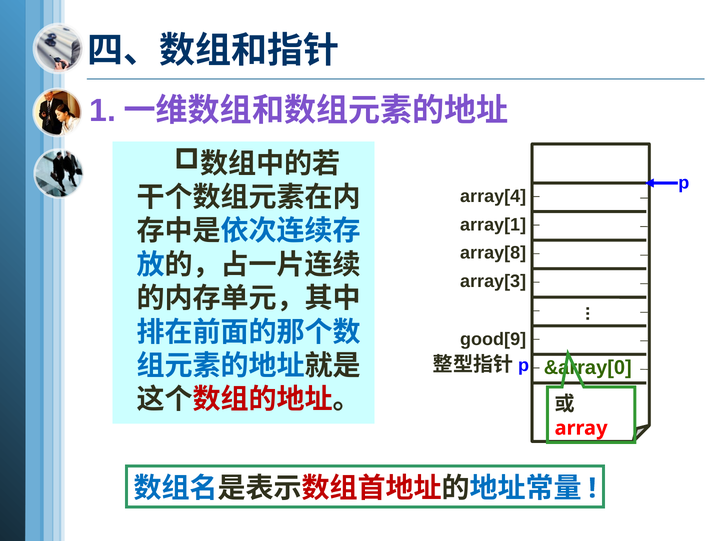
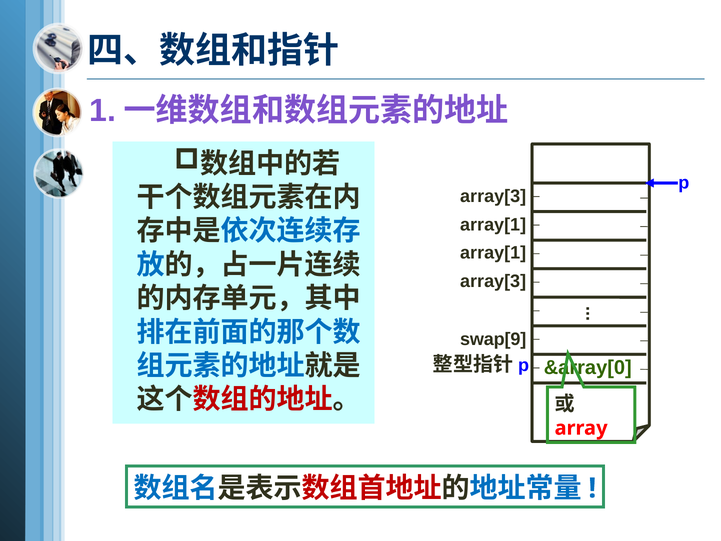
array[4 at (493, 196): array[4 -> array[3
array[8 at (493, 253): array[8 -> array[1
good[9: good[9 -> swap[9
